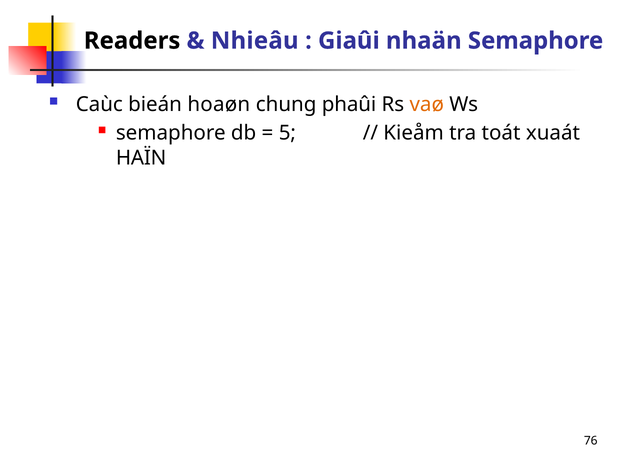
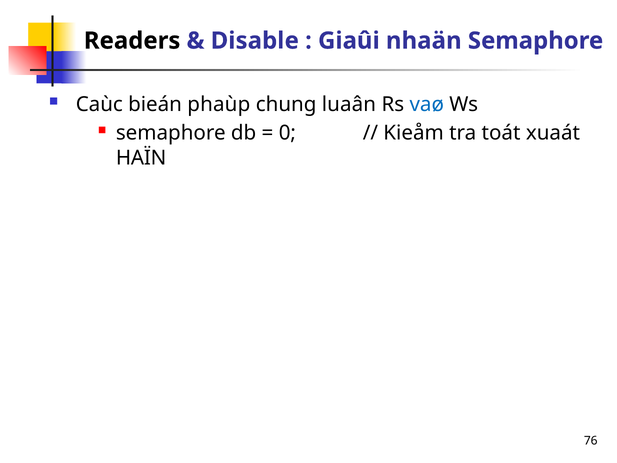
Nhieâu: Nhieâu -> Disable
hoaøn: hoaøn -> phaùp
phaûi: phaûi -> luaân
vaø colour: orange -> blue
5: 5 -> 0
